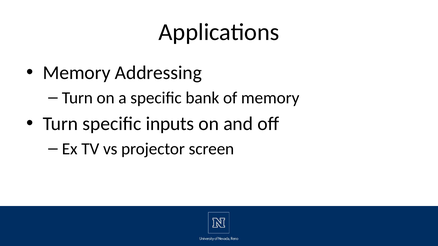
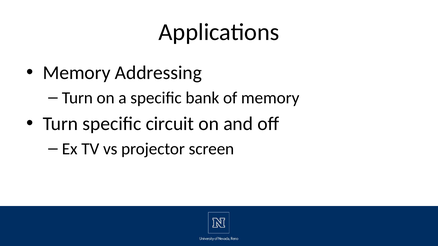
inputs: inputs -> circuit
